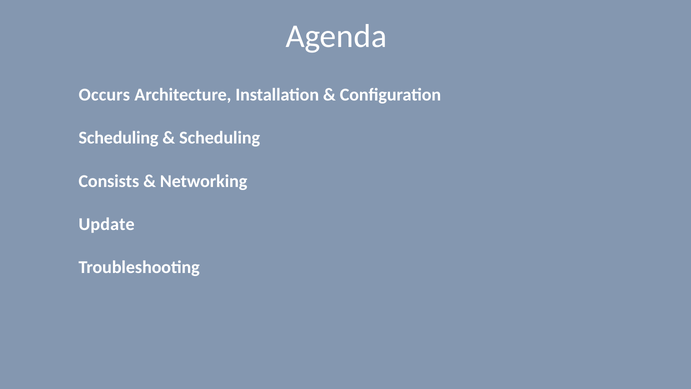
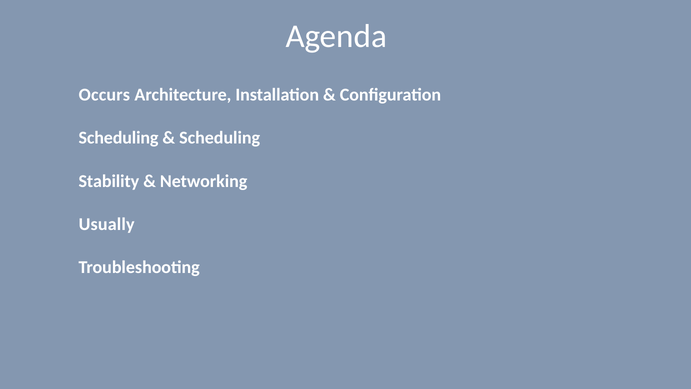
Consists: Consists -> Stability
Update: Update -> Usually
